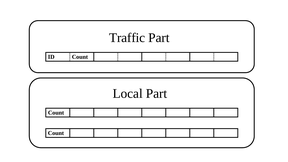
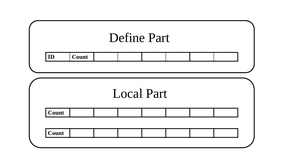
Traffic: Traffic -> Define
